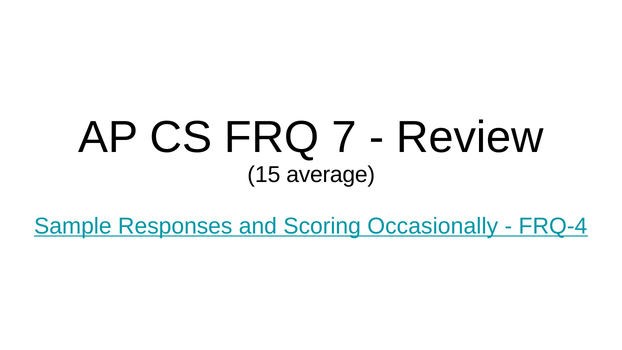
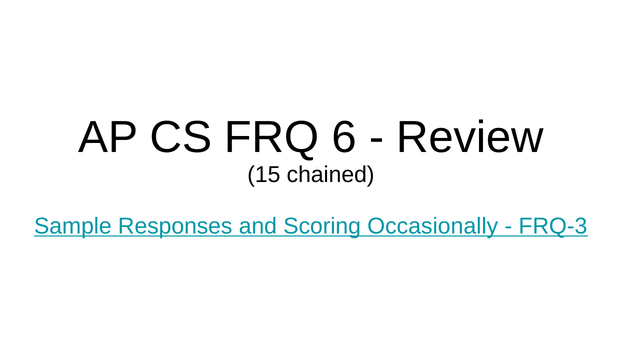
7: 7 -> 6
average: average -> chained
FRQ-4: FRQ-4 -> FRQ-3
